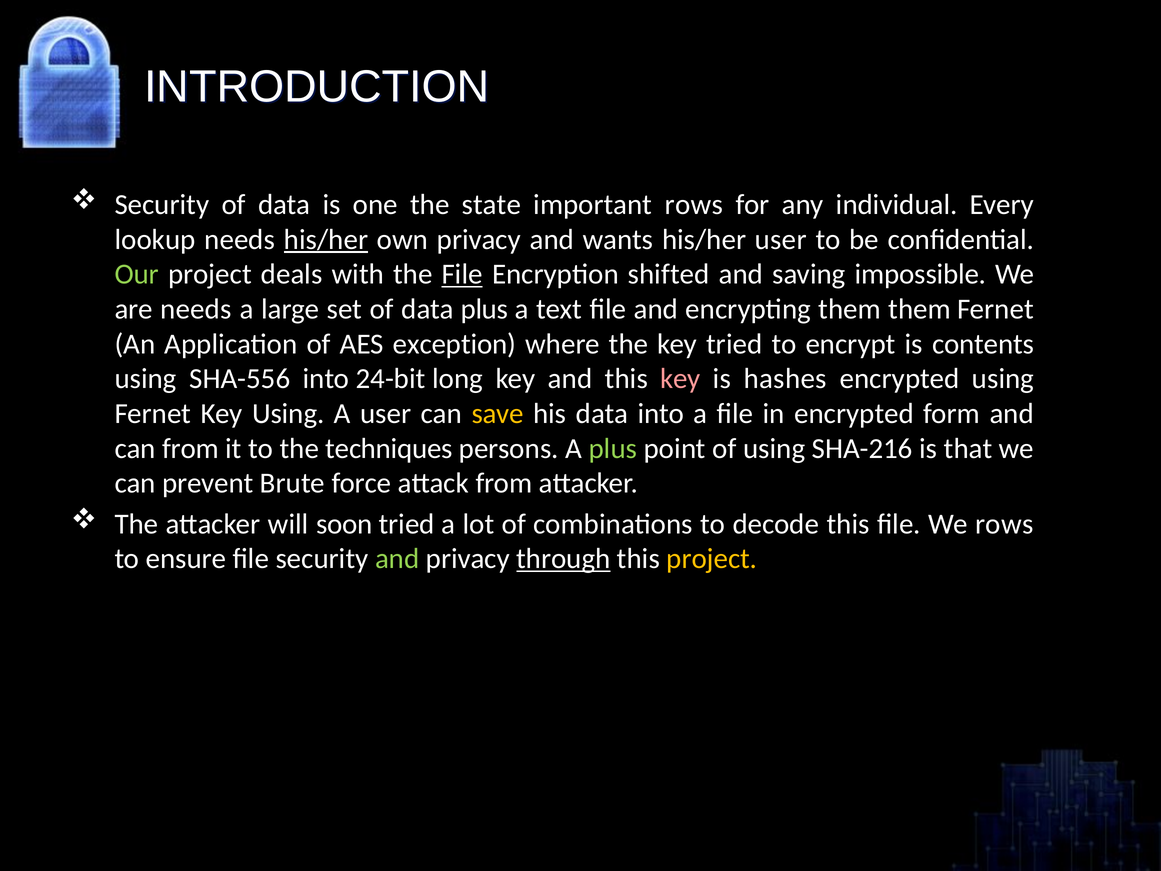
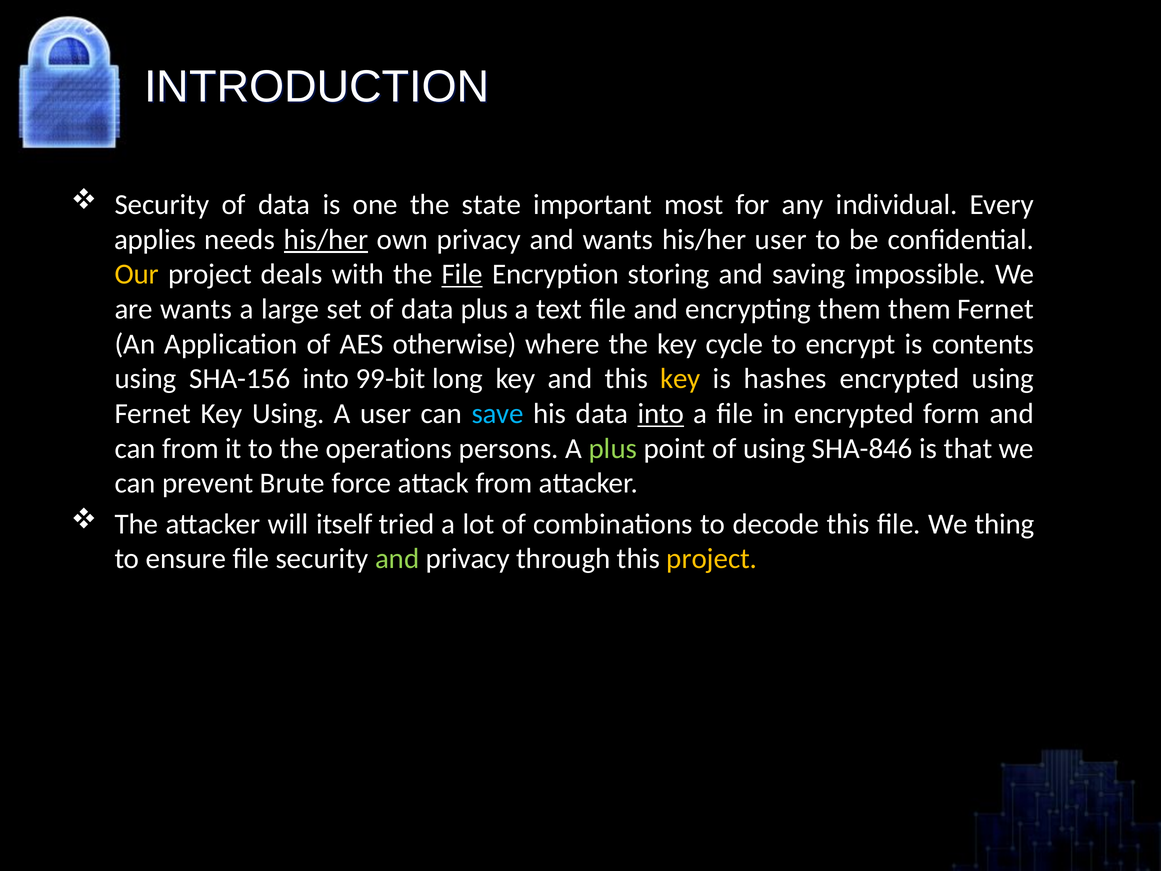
important rows: rows -> most
lookup: lookup -> applies
Our colour: light green -> yellow
shifted: shifted -> storing
are needs: needs -> wants
exception: exception -> otherwise
key tried: tried -> cycle
SHA-556: SHA-556 -> SHA-156
24-bit: 24-bit -> 99-bit
key at (681, 379) colour: pink -> yellow
save colour: yellow -> light blue
into at (661, 414) underline: none -> present
techniques: techniques -> operations
SHA-216: SHA-216 -> SHA-846
soon: soon -> itself
We rows: rows -> thing
through underline: present -> none
